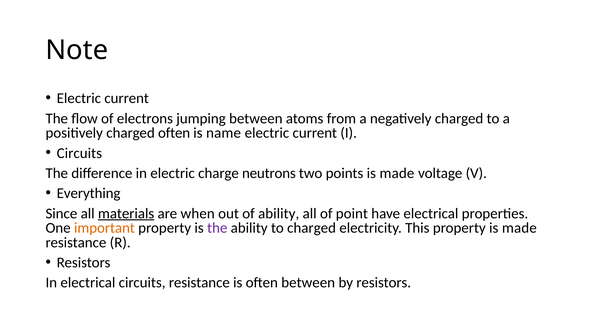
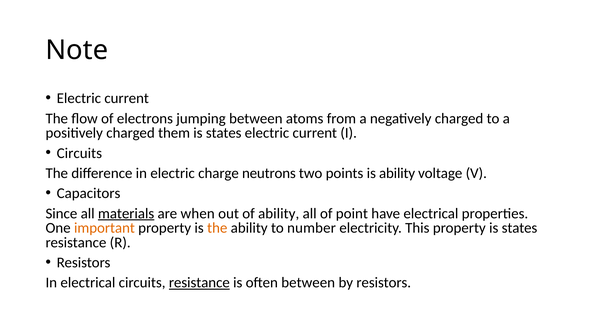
charged often: often -> them
name at (224, 133): name -> states
points is made: made -> ability
Everything: Everything -> Capacitors
the at (217, 228) colour: purple -> orange
to charged: charged -> number
property is made: made -> states
resistance at (199, 282) underline: none -> present
